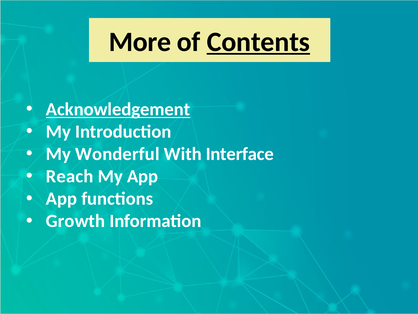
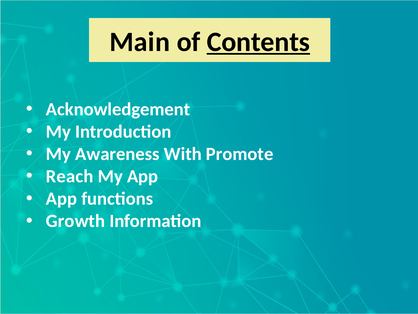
More: More -> Main
Acknowledgement underline: present -> none
Wonderful: Wonderful -> Awareness
Interface: Interface -> Promote
